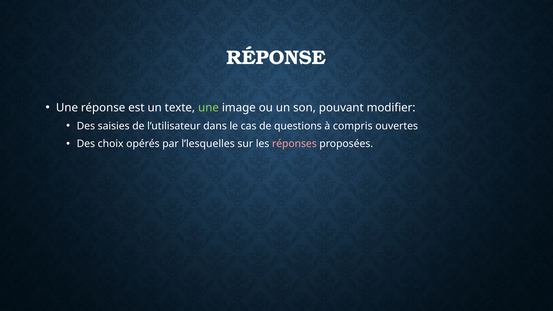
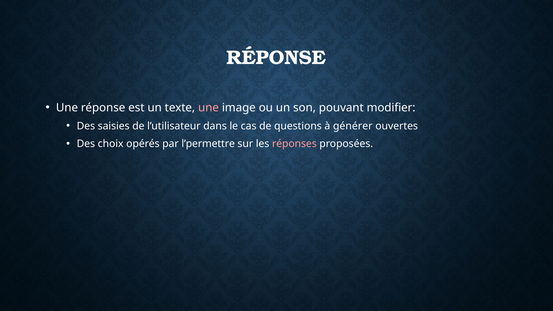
une at (209, 108) colour: light green -> pink
compris: compris -> générer
l’lesquelles: l’lesquelles -> l’permettre
